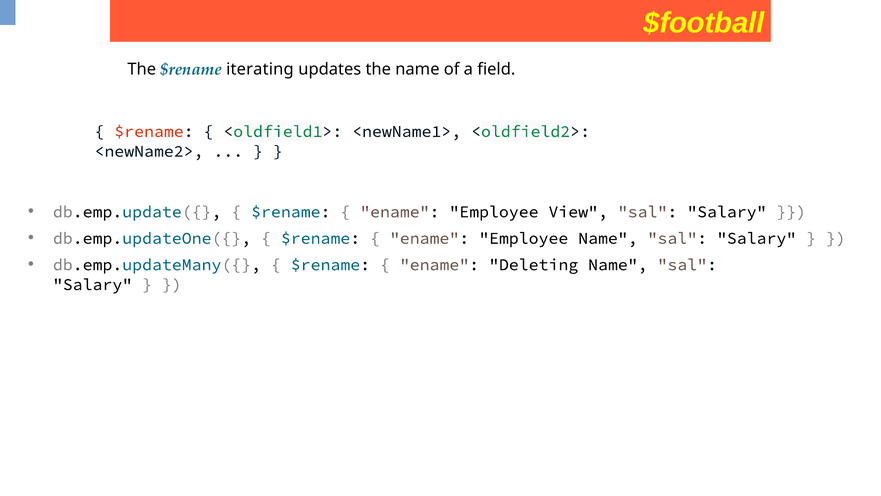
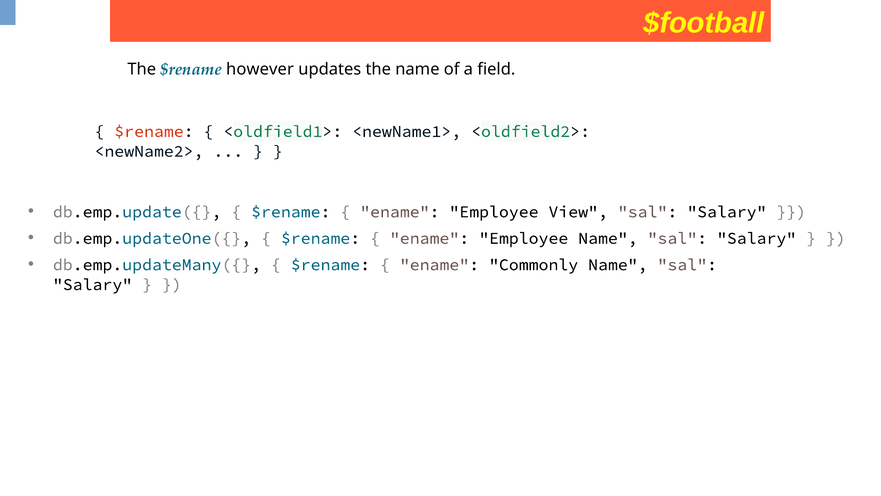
iterating: iterating -> however
Deleting: Deleting -> Commonly
